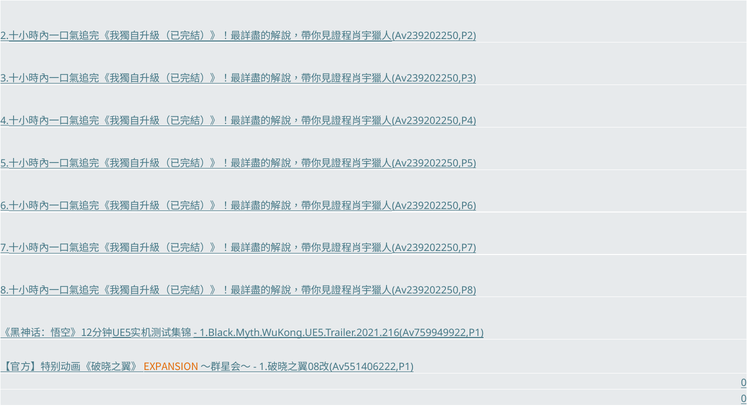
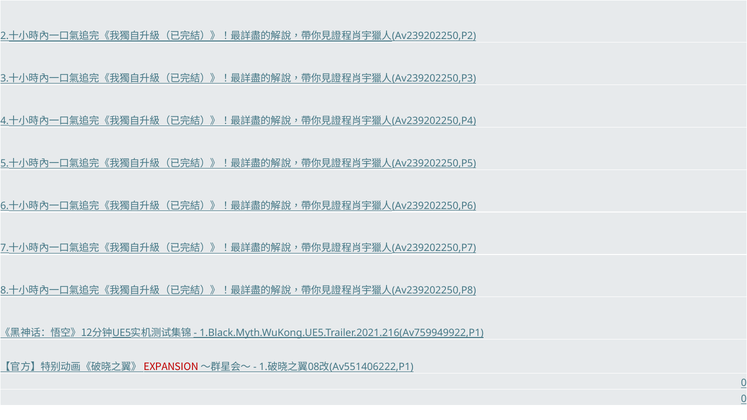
EXPANSION colour: orange -> red
